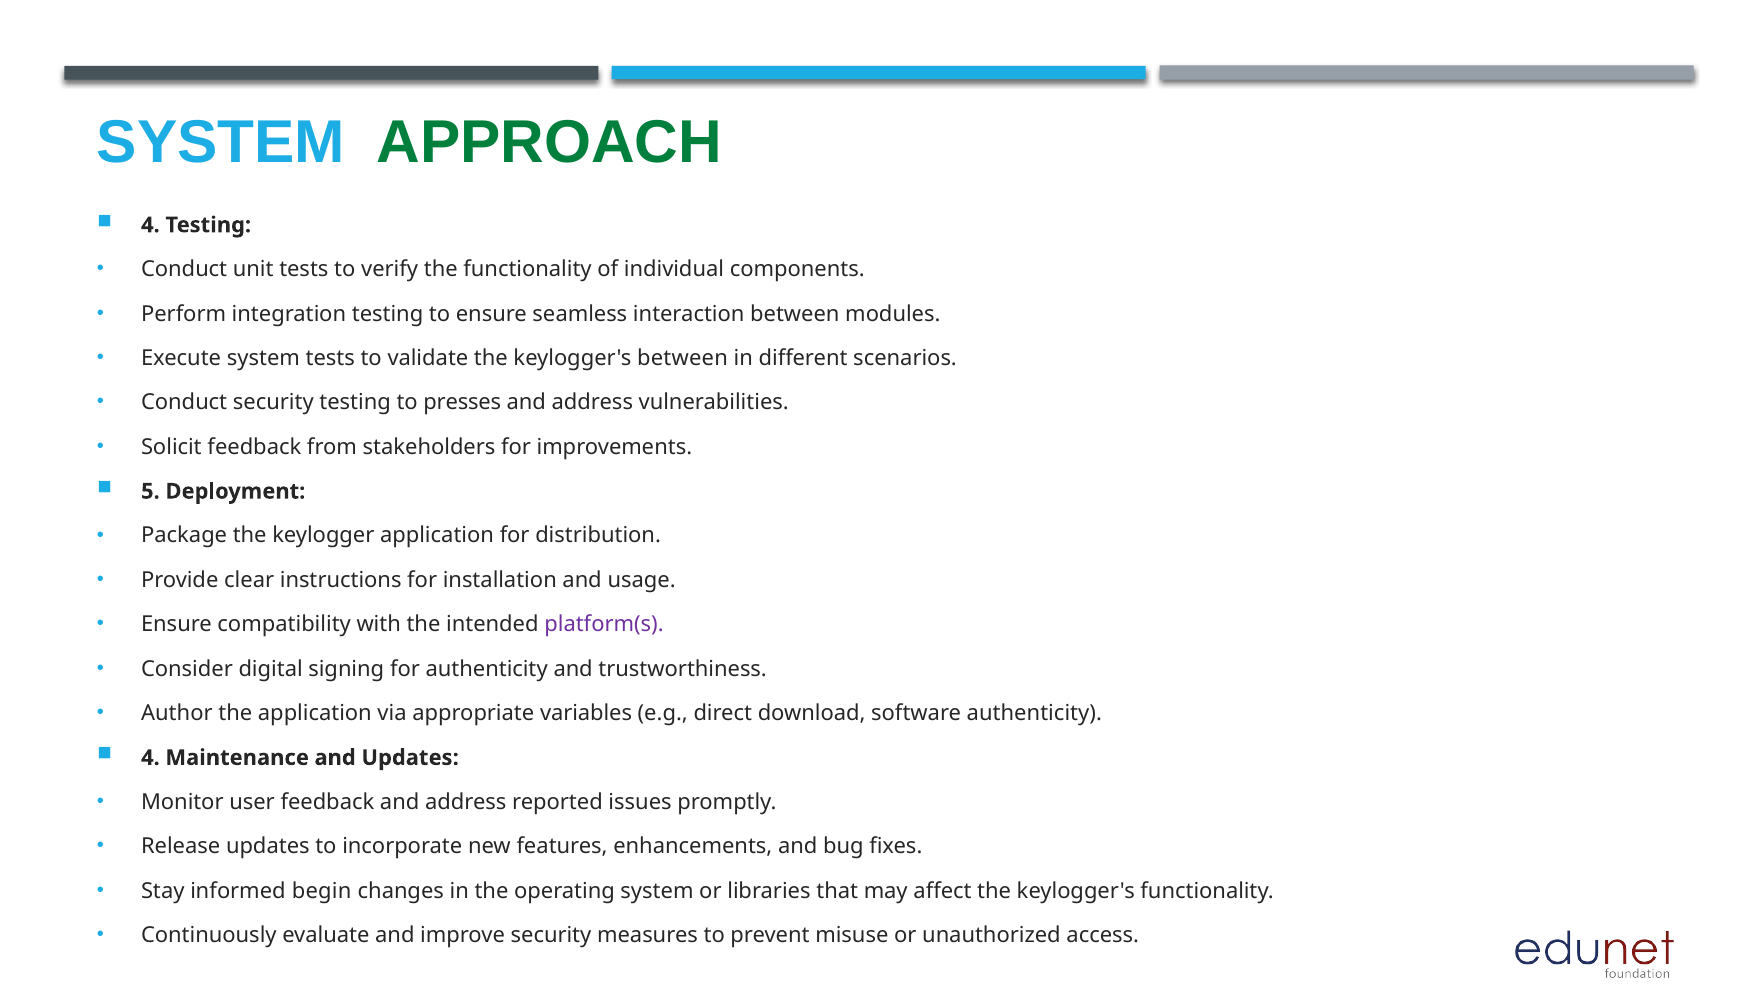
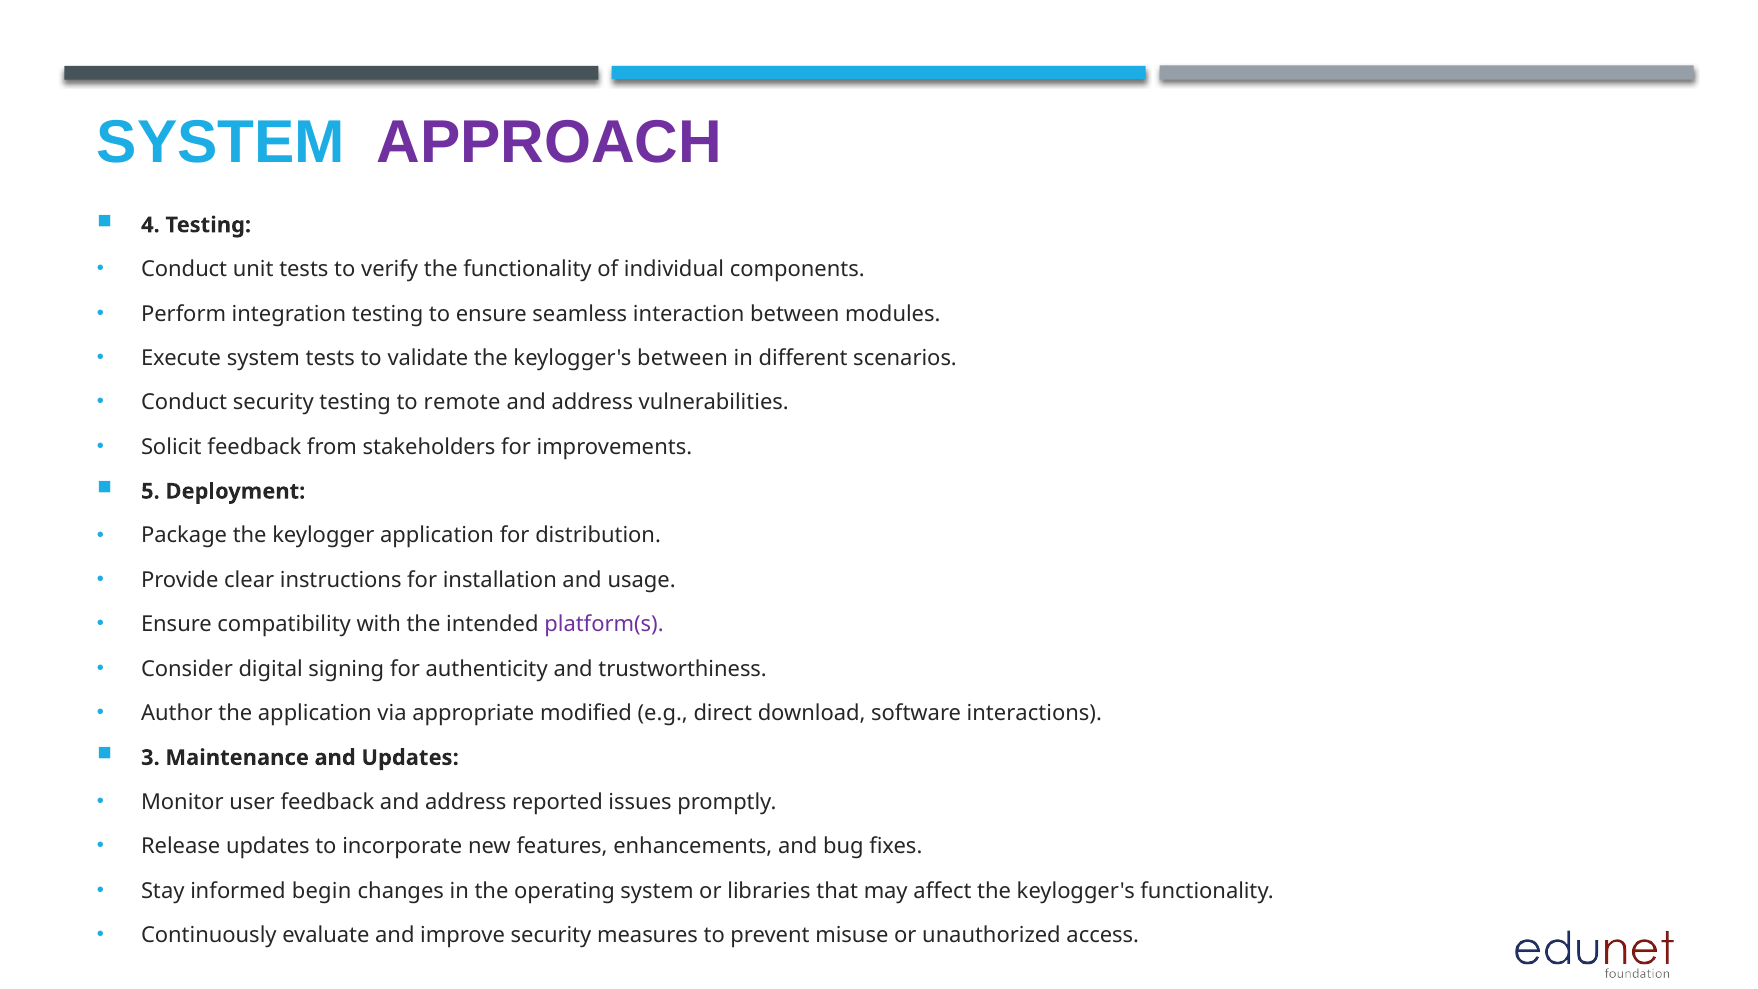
APPROACH colour: green -> purple
presses: presses -> remote
variables: variables -> modified
software authenticity: authenticity -> interactions
4 at (150, 758): 4 -> 3
